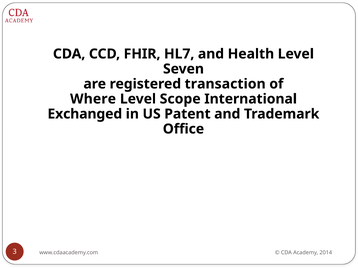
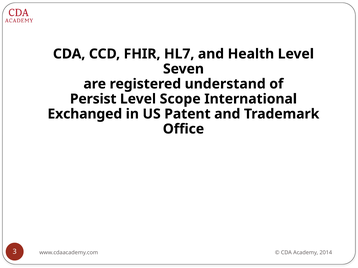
transaction: transaction -> understand
Where: Where -> Persist
